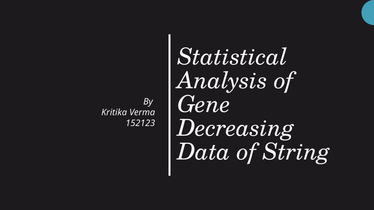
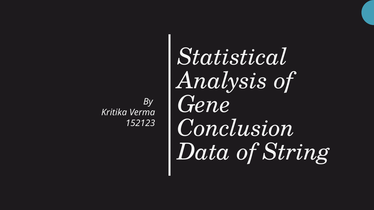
Decreasing: Decreasing -> Conclusion
